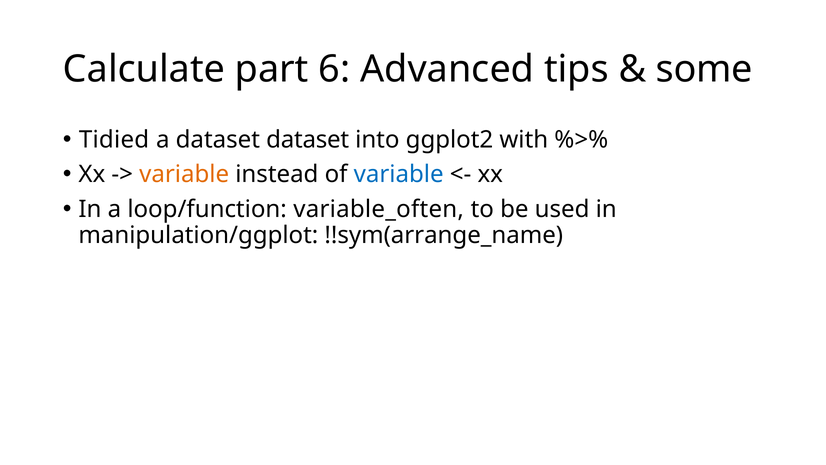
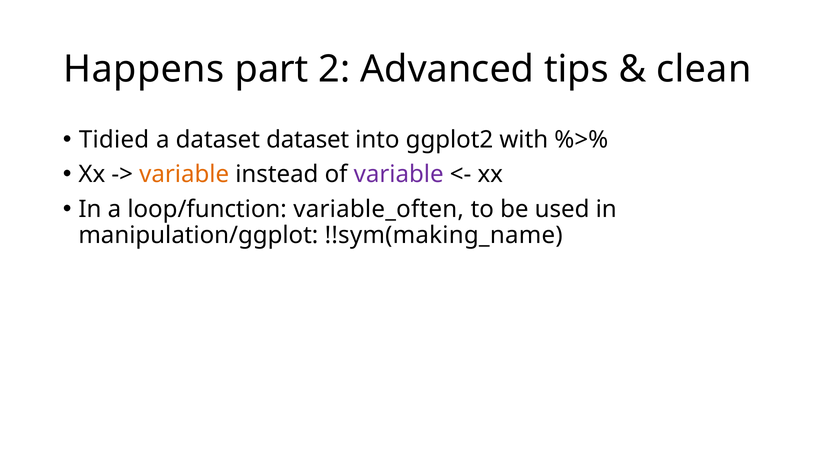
Calculate: Calculate -> Happens
6: 6 -> 2
some: some -> clean
variable at (399, 174) colour: blue -> purple
!!sym(arrange_name: !!sym(arrange_name -> !!sym(making_name
